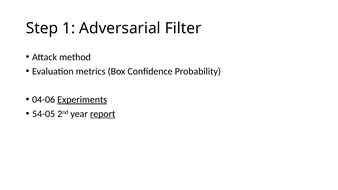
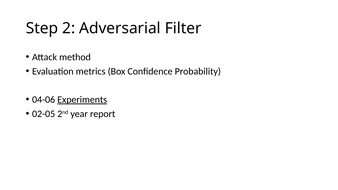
1: 1 -> 2
54-05: 54-05 -> 02-05
report underline: present -> none
